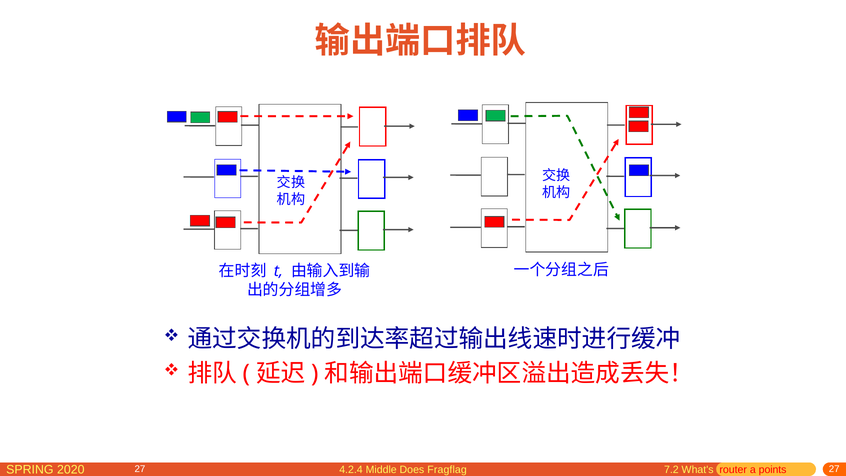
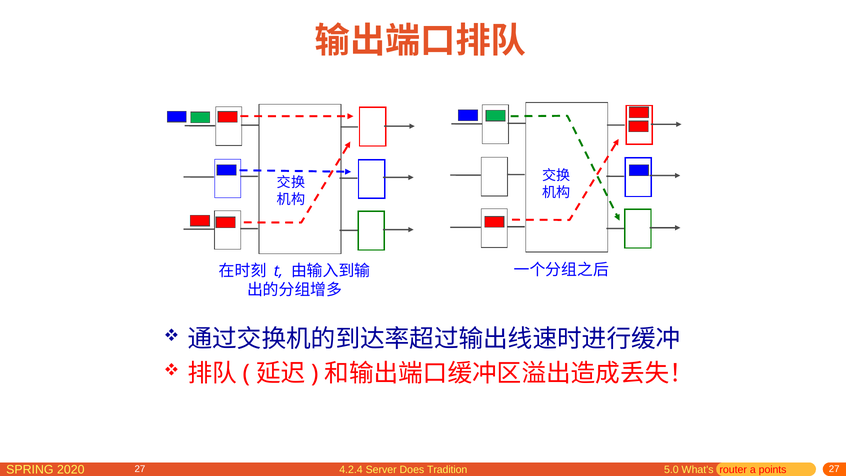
Middle: Middle -> Server
Fragflag: Fragflag -> Tradition
7.2: 7.2 -> 5.0
